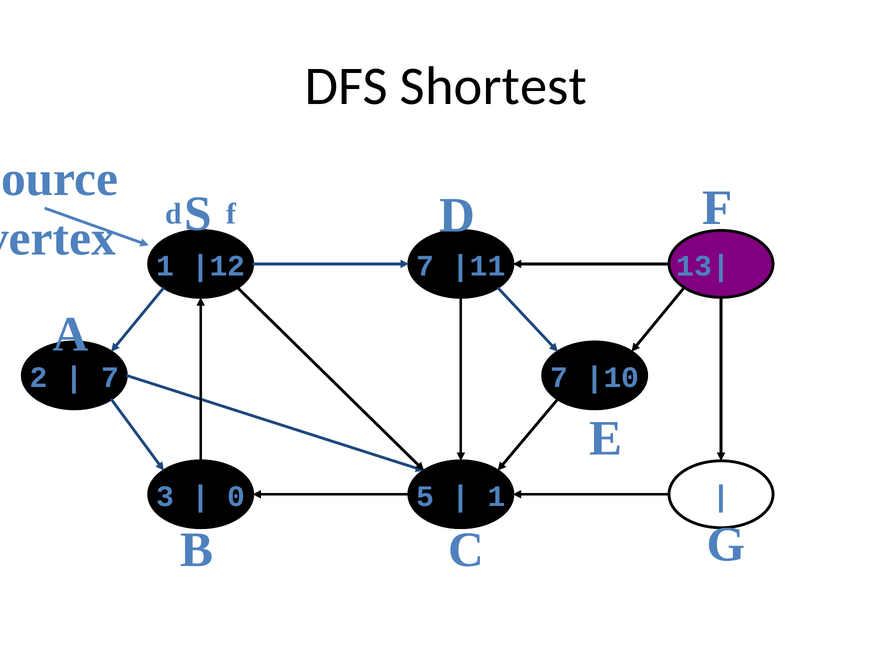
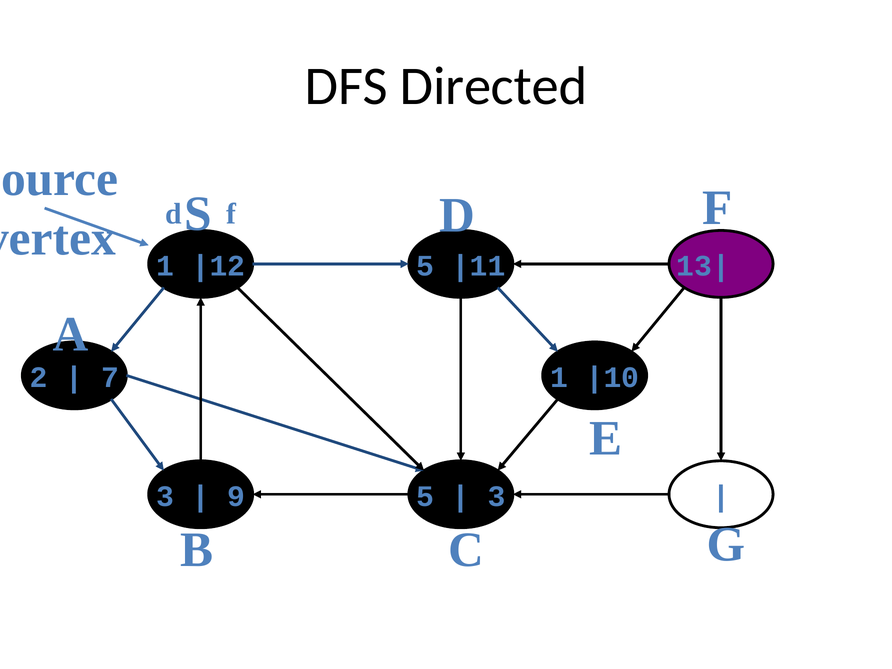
Shortest: Shortest -> Directed
7 at (425, 266): 7 -> 5
7 7: 7 -> 1
0: 0 -> 9
1 at (497, 496): 1 -> 3
